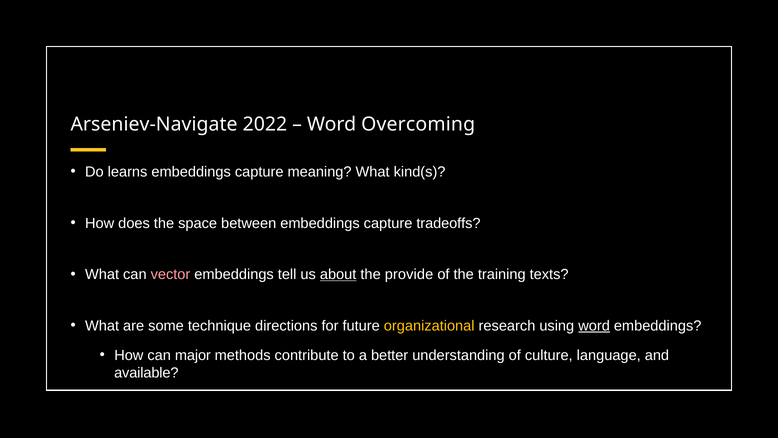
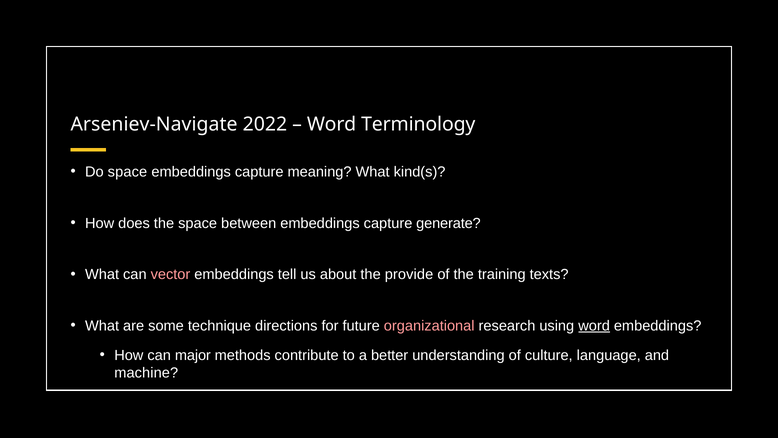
Overcoming: Overcoming -> Terminology
Do learns: learns -> space
tradeoffs: tradeoffs -> generate
about underline: present -> none
organizational colour: yellow -> pink
available: available -> machine
